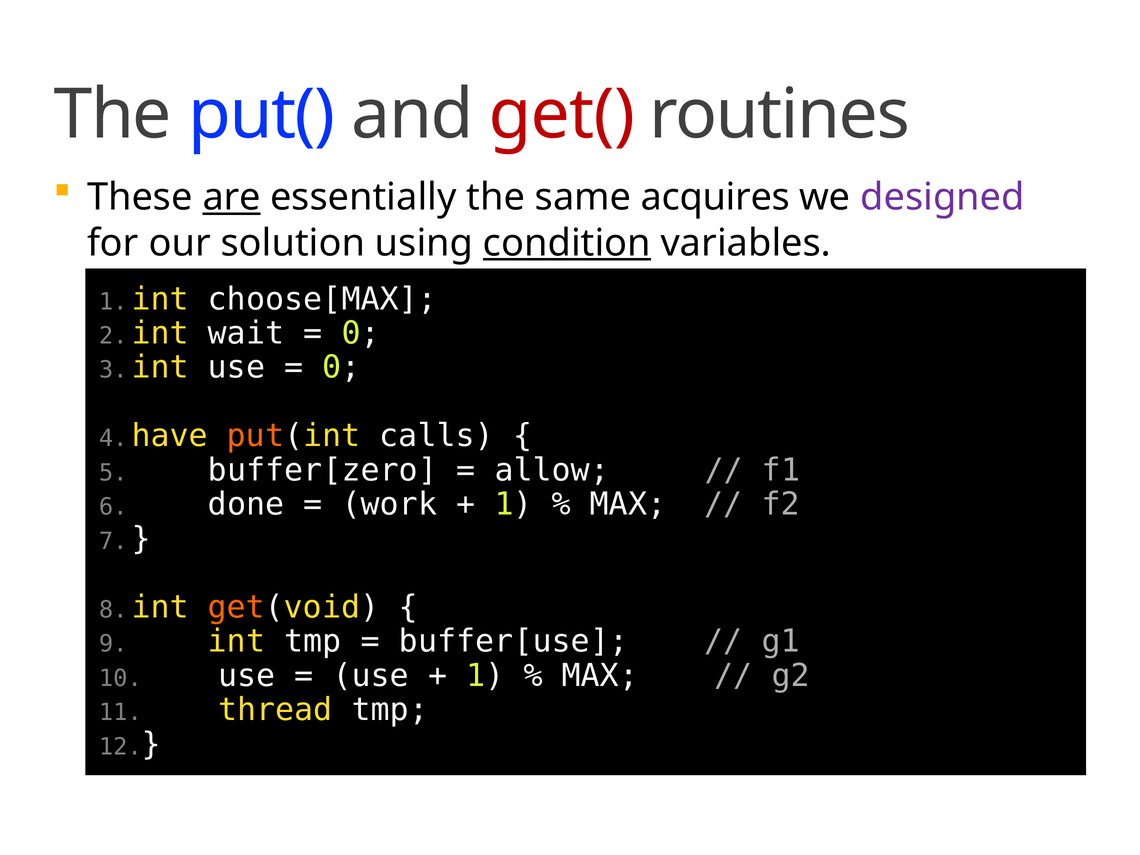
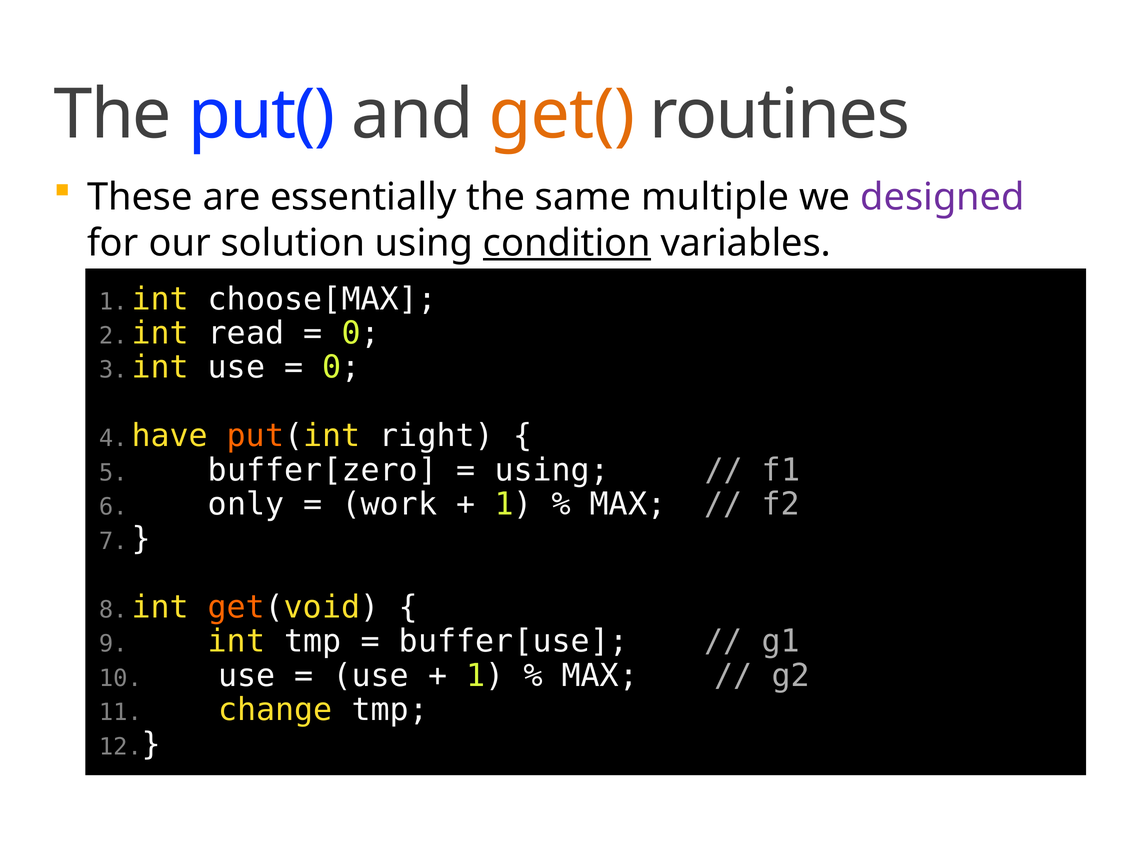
get( colour: red -> orange
are underline: present -> none
acquires: acquires -> multiple
wait: wait -> read
calls: calls -> right
allow at (552, 470): allow -> using
done: done -> only
thread: thread -> change
